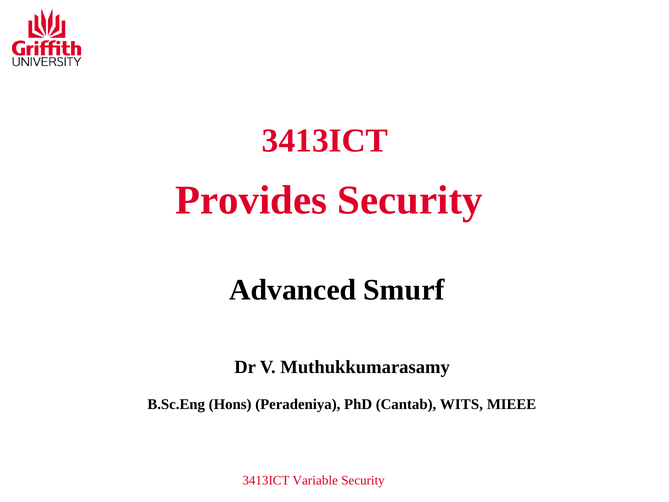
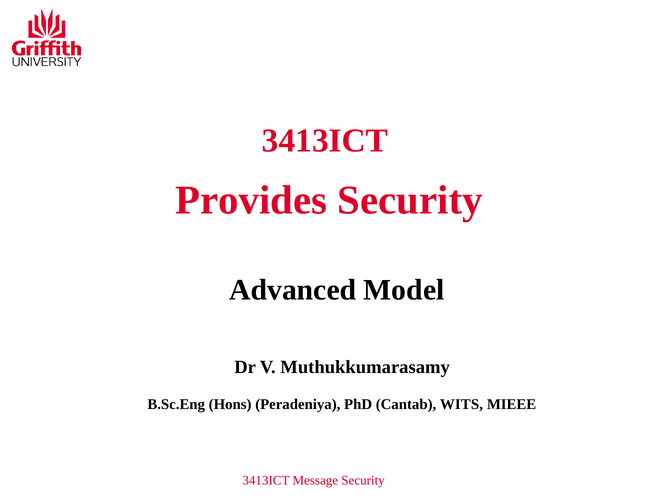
Smurf: Smurf -> Model
Variable: Variable -> Message
